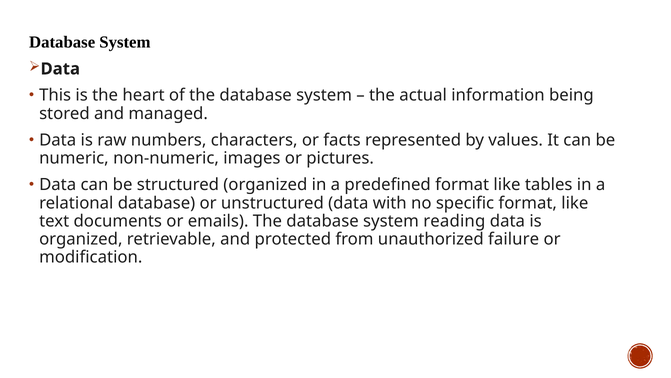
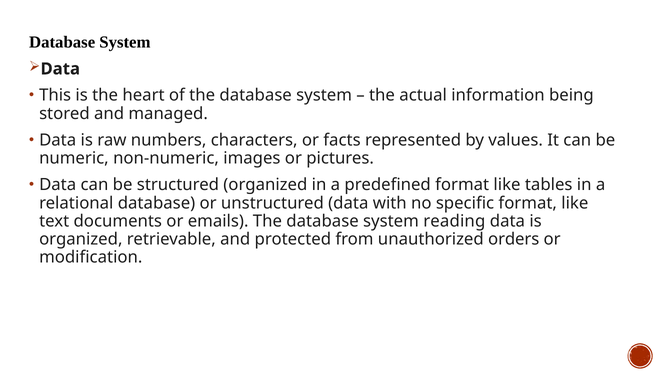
failure: failure -> orders
